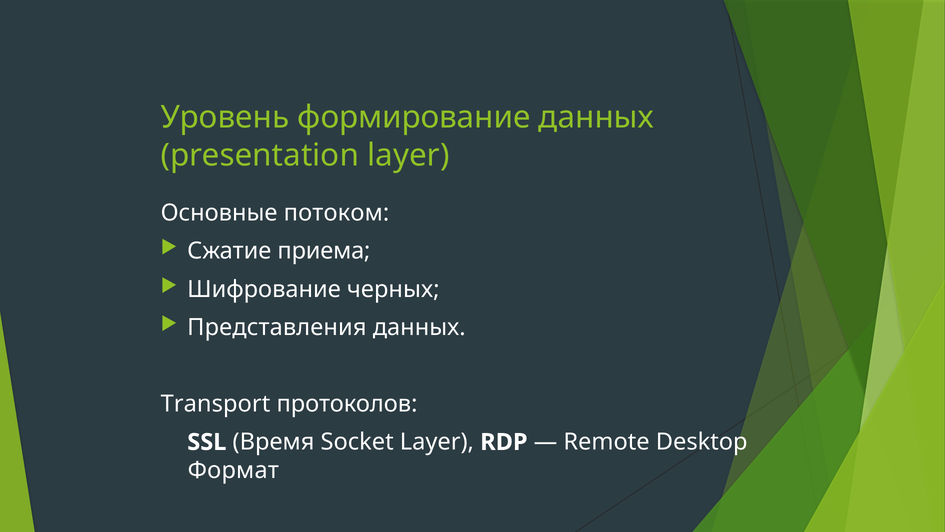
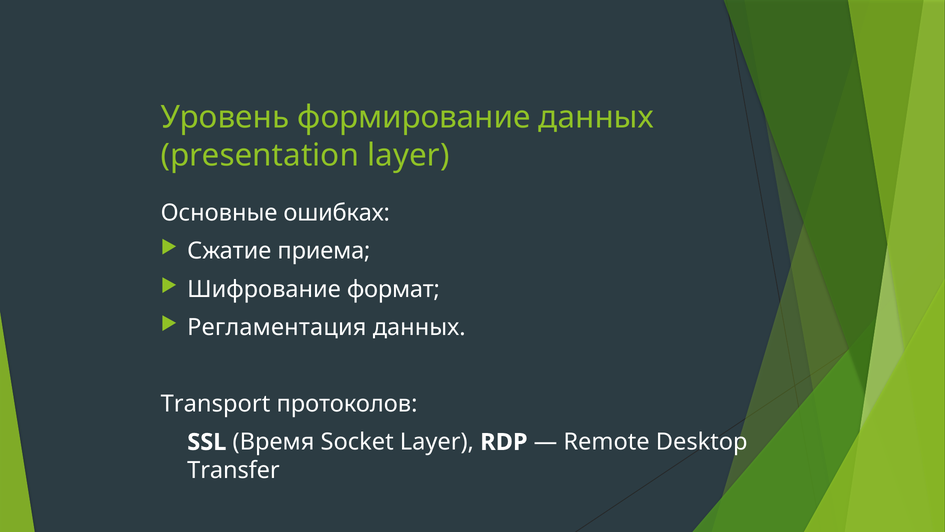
потоком: потоком -> ошибках
черных: черных -> формат
Представления: Представления -> Регламентация
Формат: Формат -> Transfer
